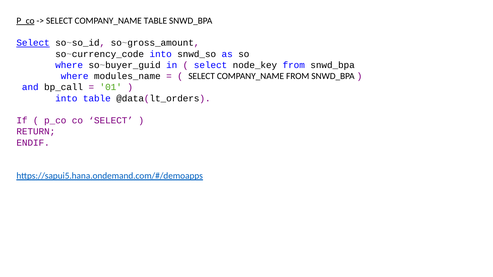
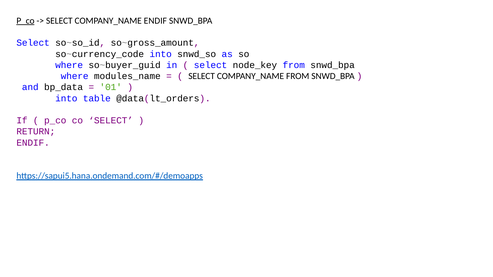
COMPANY_NAME TABLE: TABLE -> ENDIF
Select at (33, 43) underline: present -> none
bp_call: bp_call -> bp_data
